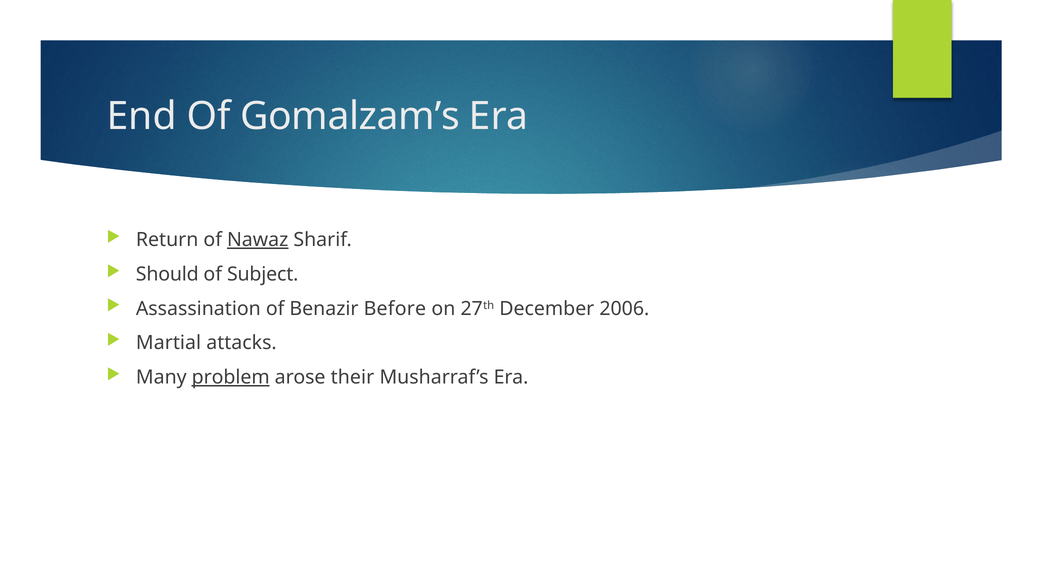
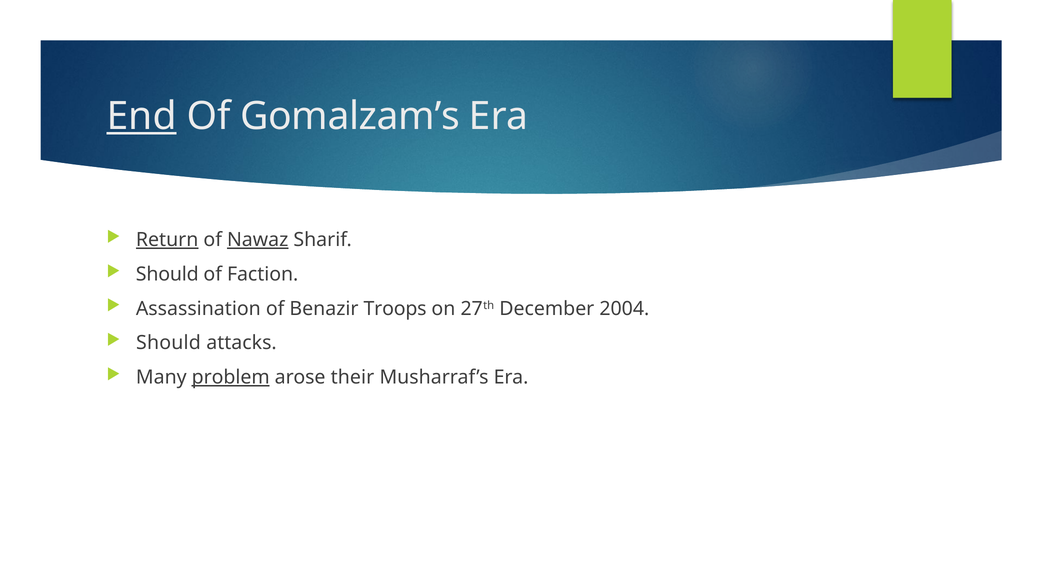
End underline: none -> present
Return underline: none -> present
Subject: Subject -> Faction
Before: Before -> Troops
2006: 2006 -> 2004
Martial at (169, 343): Martial -> Should
